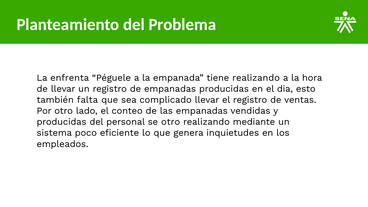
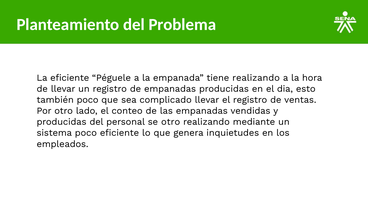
La enfrenta: enfrenta -> eficiente
también falta: falta -> poco
